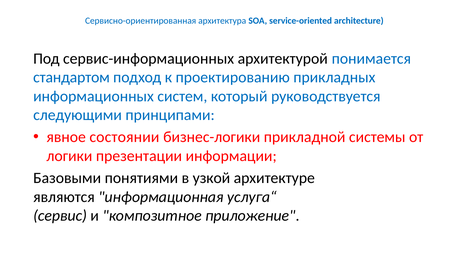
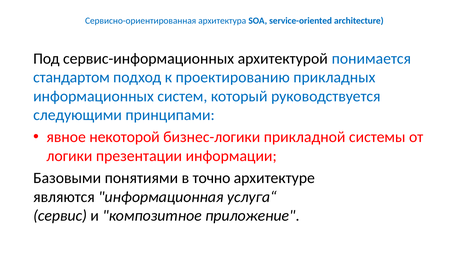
состоянии: состоянии -> некоторой
узкой: узкой -> точно
